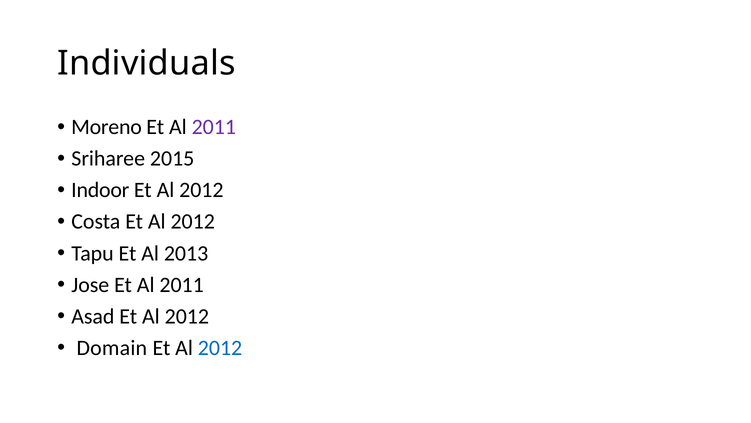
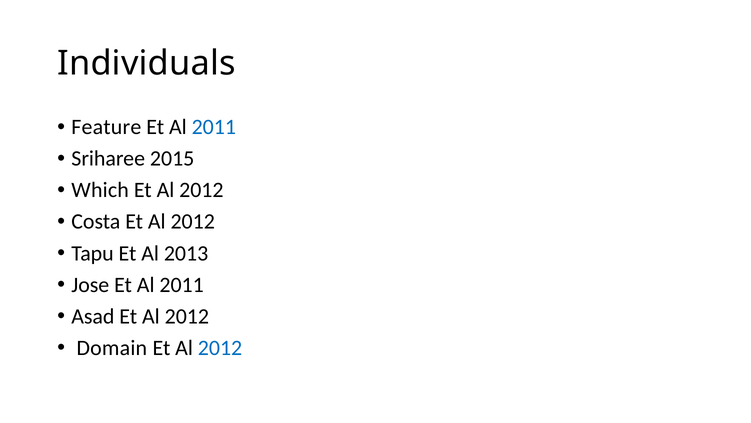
Moreno: Moreno -> Feature
2011 at (214, 127) colour: purple -> blue
Indoor: Indoor -> Which
